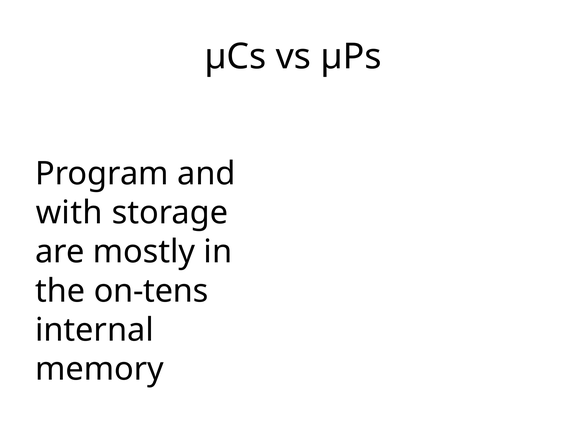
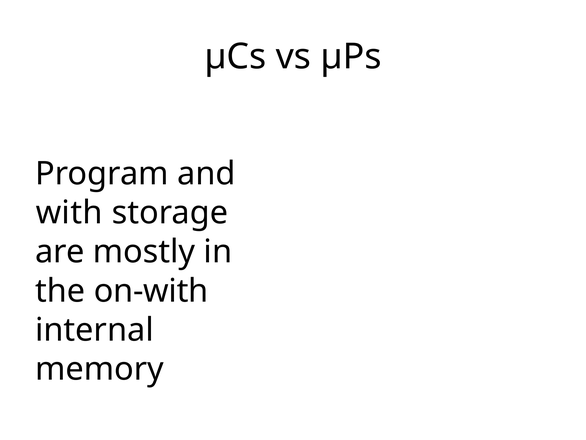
on-tens: on-tens -> on-with
